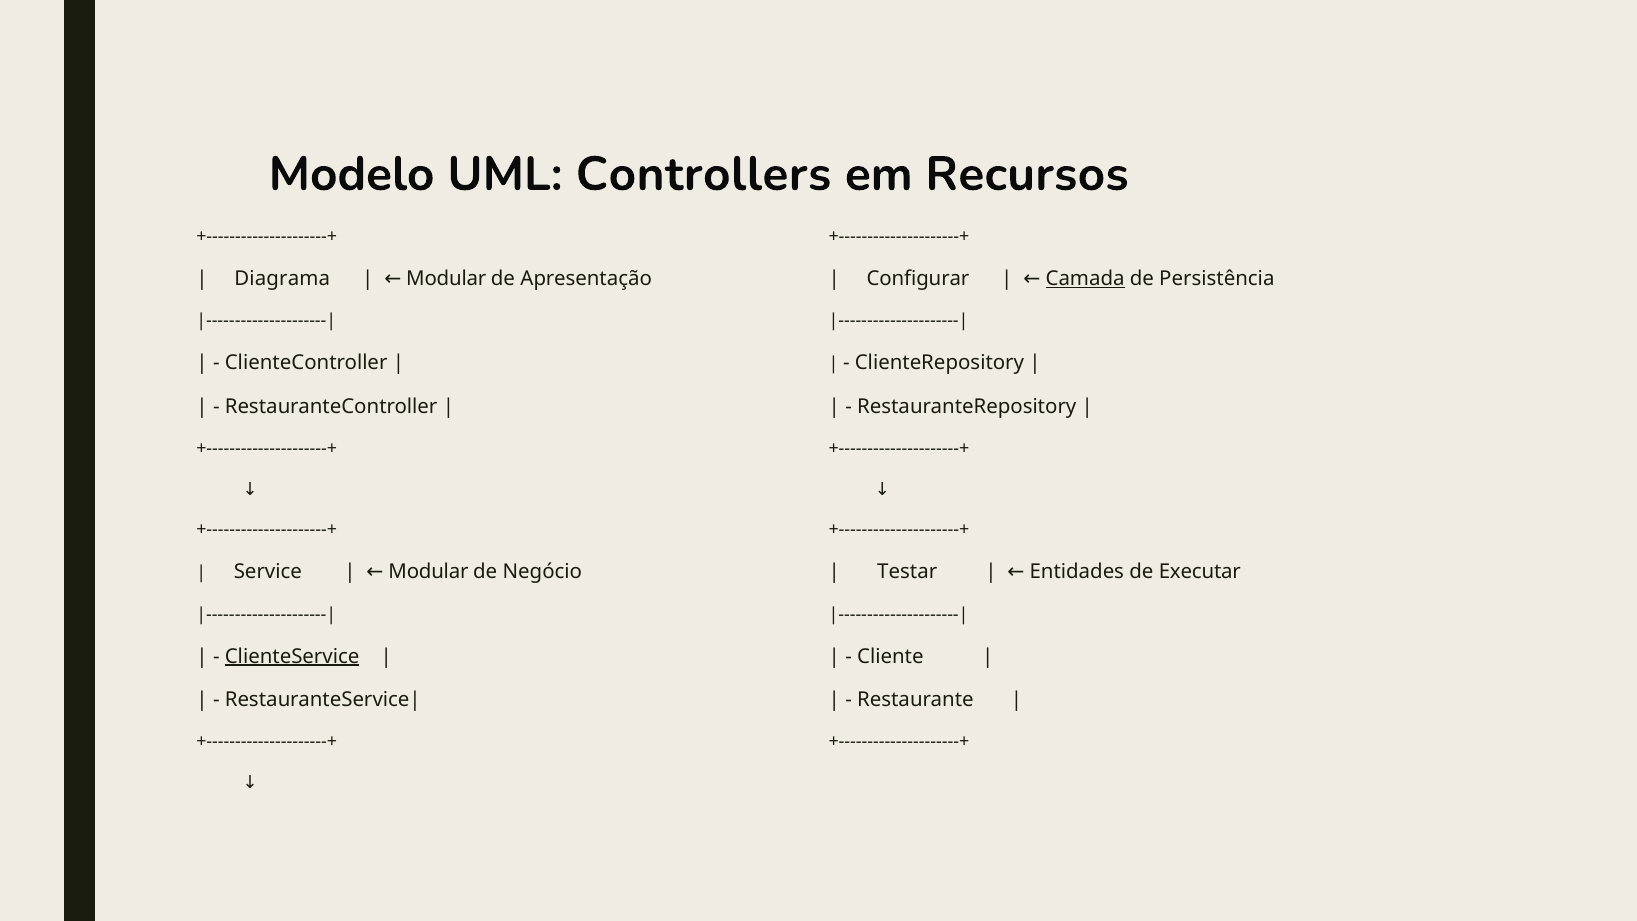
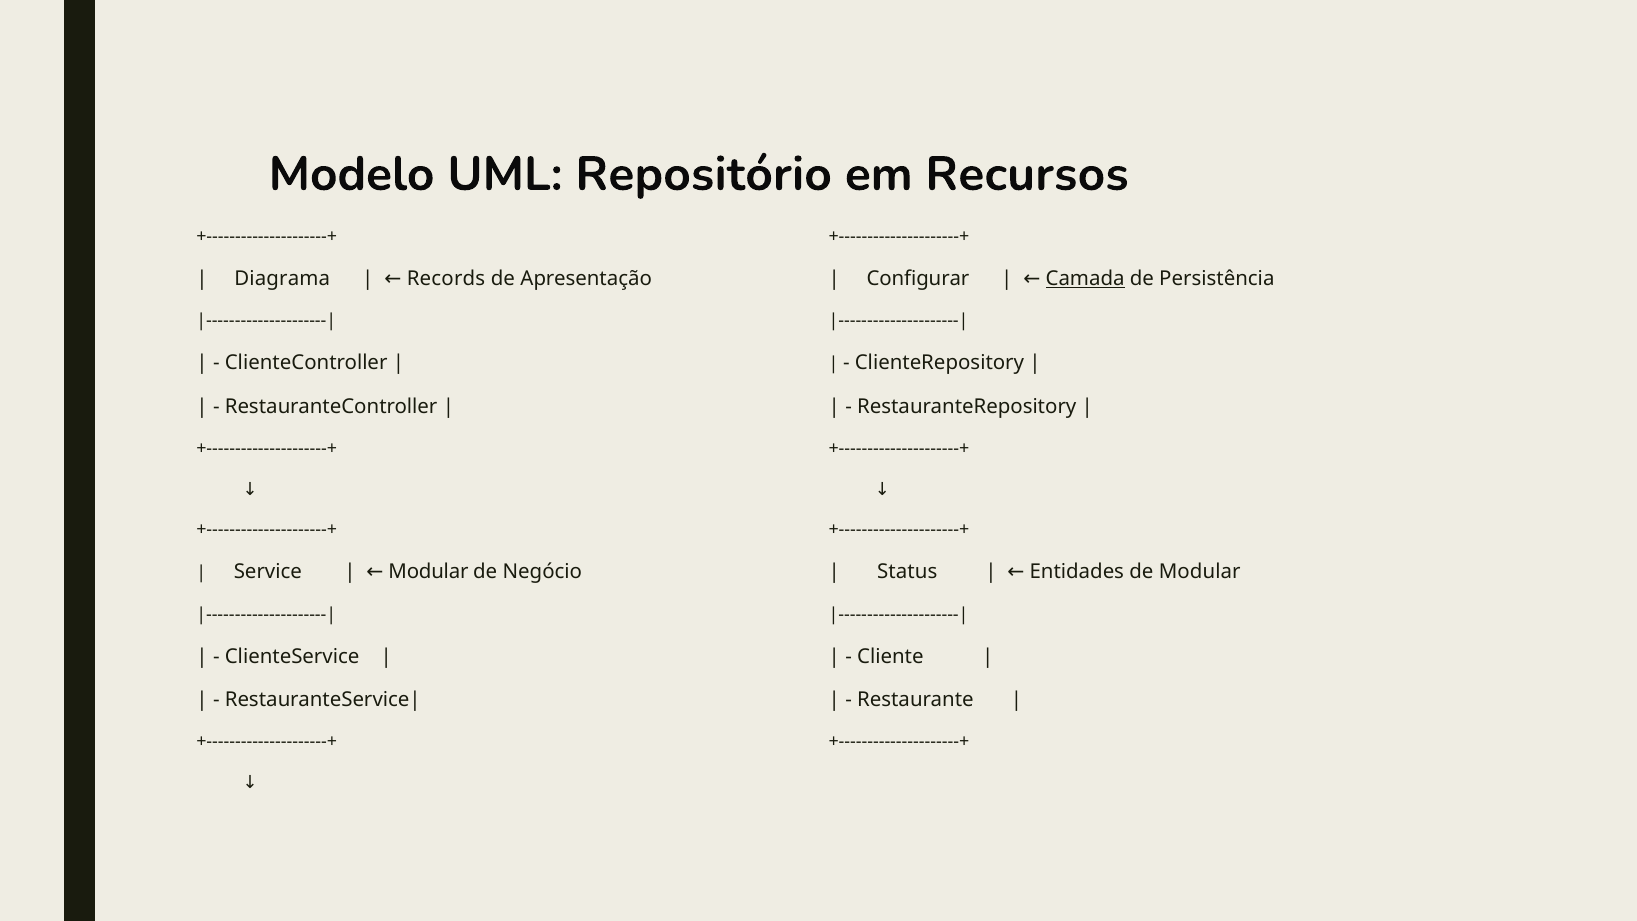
Controllers: Controllers -> Repositório
Modular at (446, 278): Modular -> Records
Testar: Testar -> Status
de Executar: Executar -> Modular
ClienteService underline: present -> none
